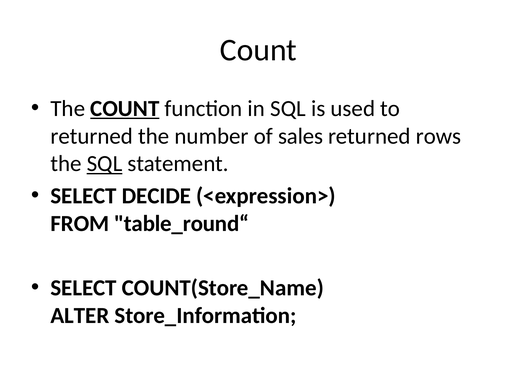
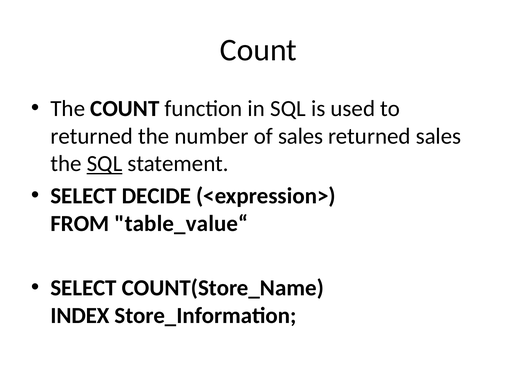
COUNT at (125, 108) underline: present -> none
returned rows: rows -> sales
table_round“: table_round“ -> table_value“
ALTER: ALTER -> INDEX
